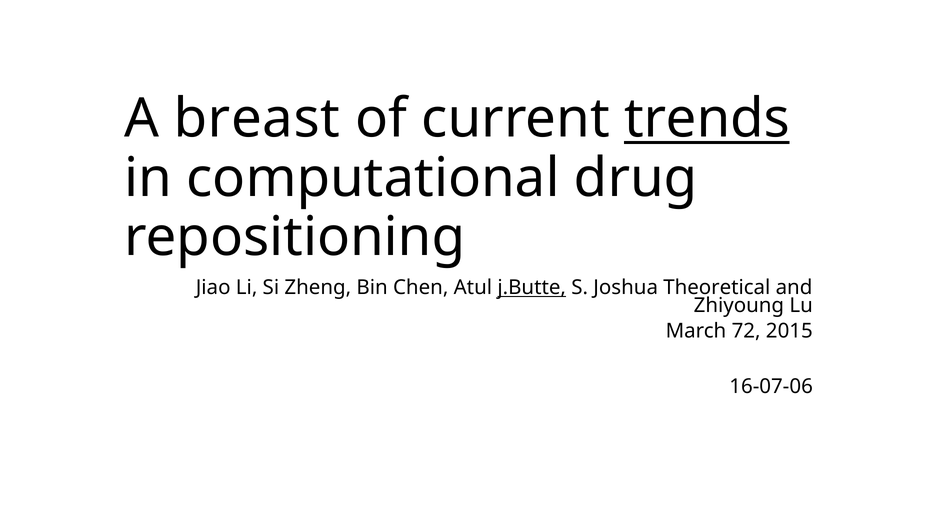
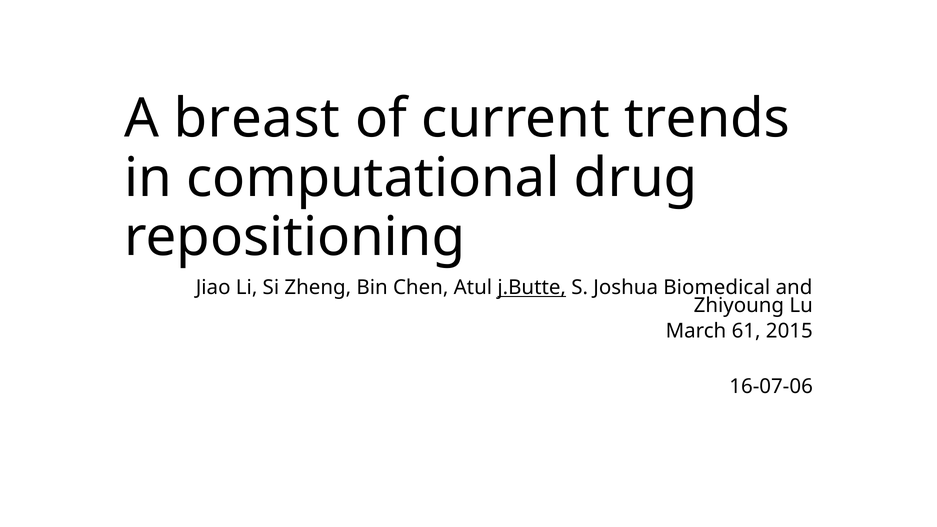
trends underline: present -> none
Theoretical: Theoretical -> Biomedical
72: 72 -> 61
